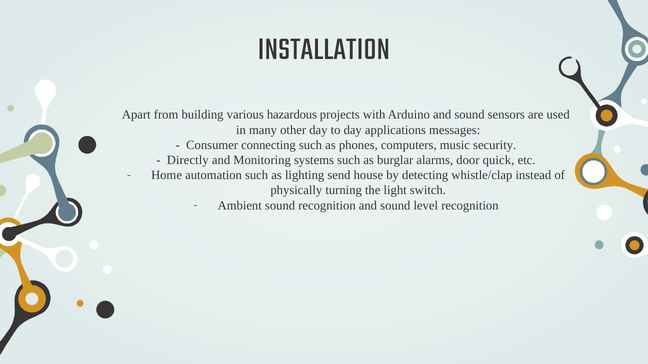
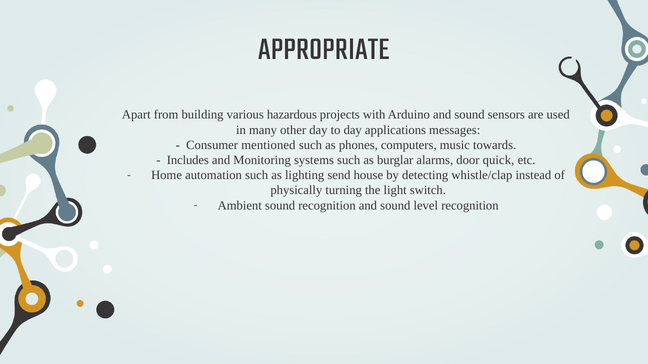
INSTALLATION: INSTALLATION -> APPROPRIATE
connecting: connecting -> mentioned
security: security -> towards
Directly: Directly -> Includes
